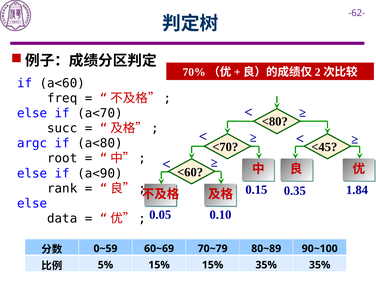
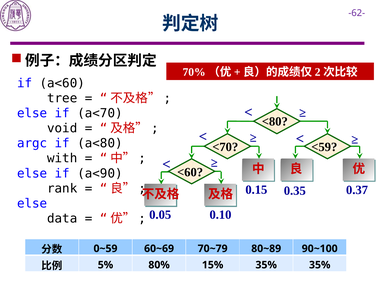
freq: freq -> tree
succ: succ -> void
<45: <45 -> <59
root: root -> with
1.84: 1.84 -> 0.37
5% 15%: 15% -> 80%
